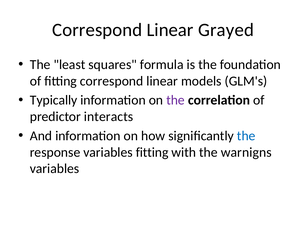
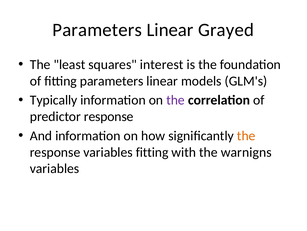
Correspond at (97, 30): Correspond -> Parameters
formula: formula -> interest
fitting correspond: correspond -> parameters
predictor interacts: interacts -> response
the at (246, 135) colour: blue -> orange
